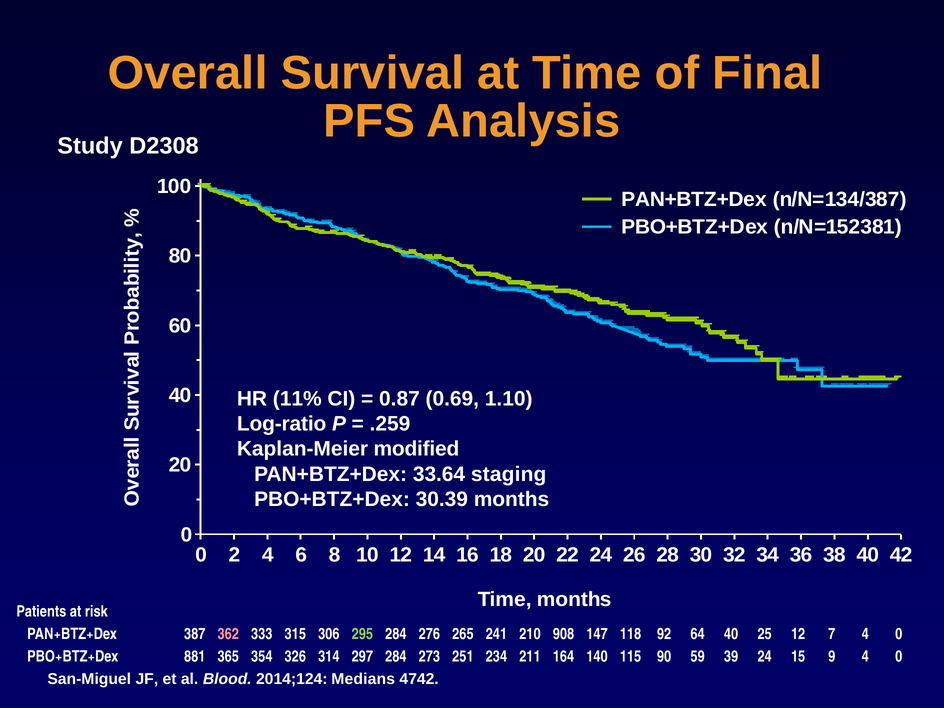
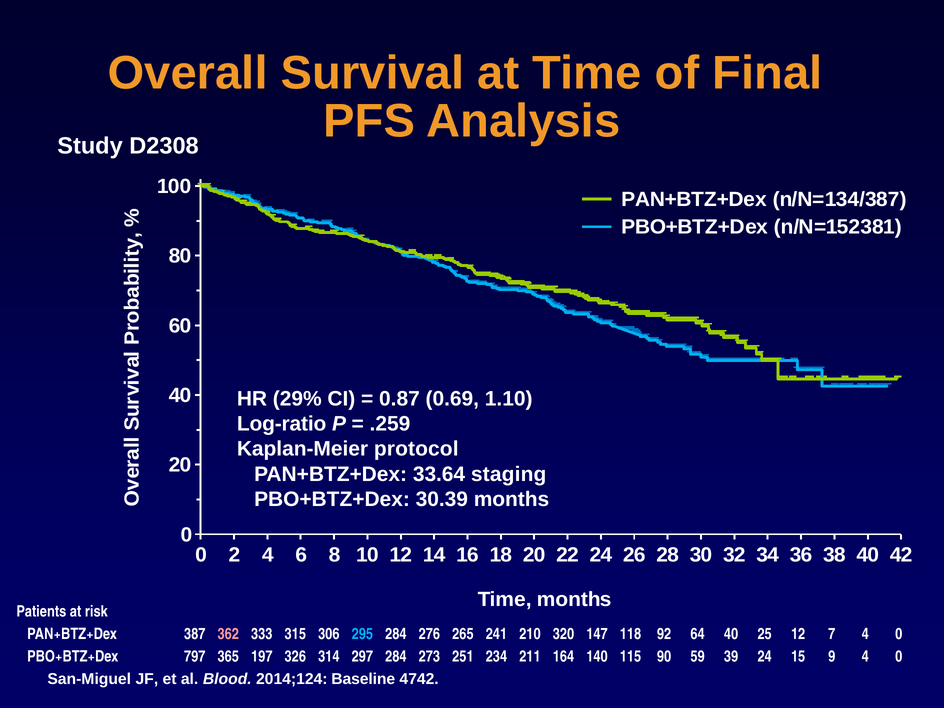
11%: 11% -> 29%
modified: modified -> protocol
295 colour: light green -> light blue
908: 908 -> 320
881: 881 -> 797
354: 354 -> 197
Medians: Medians -> Baseline
